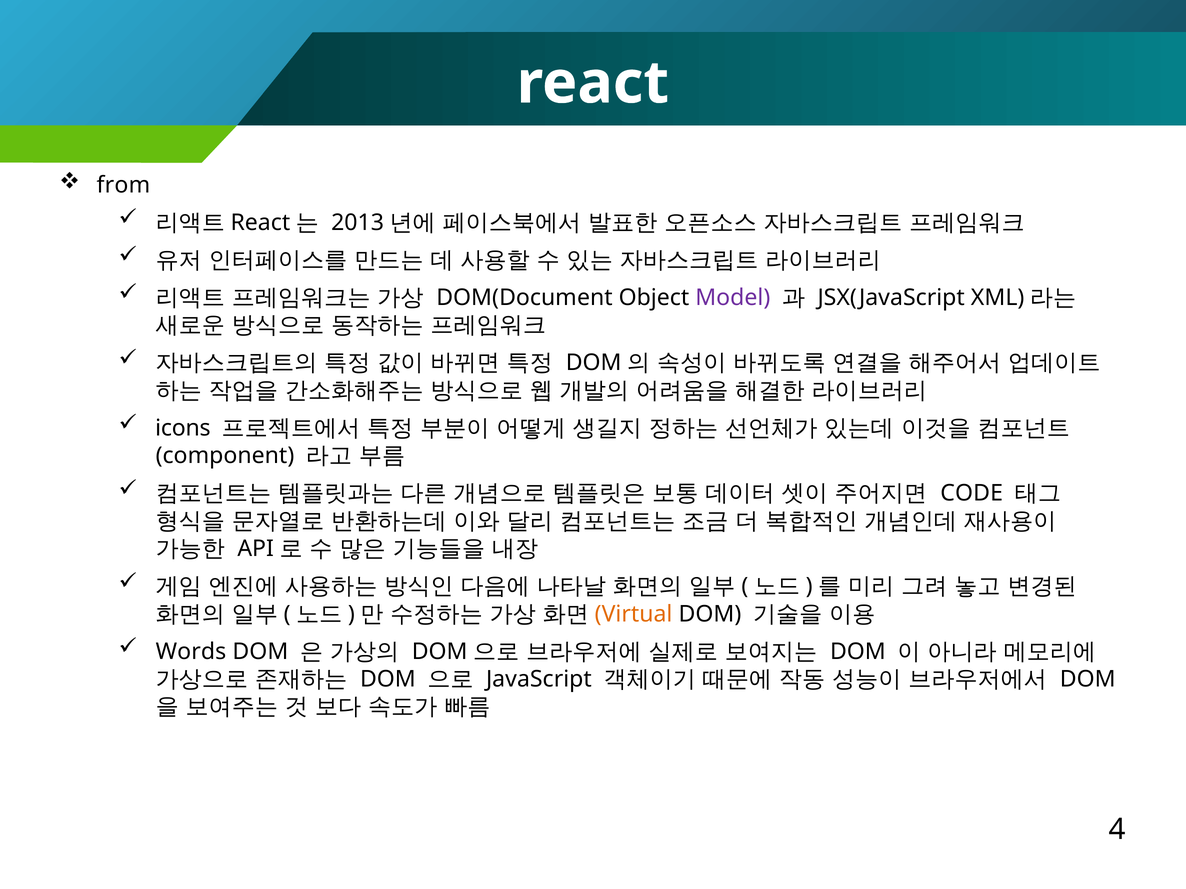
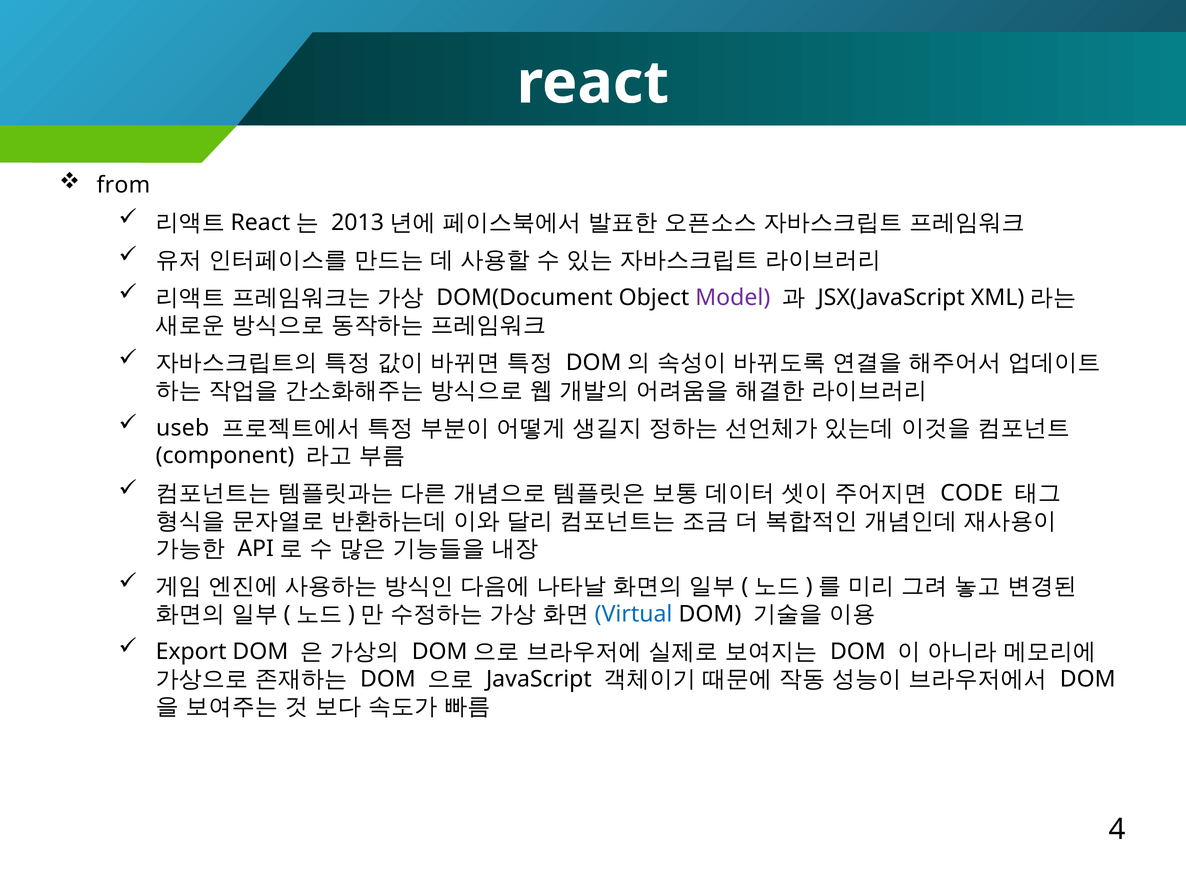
icons: icons -> useb
Virtual colour: orange -> blue
Words: Words -> Export
